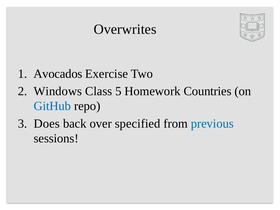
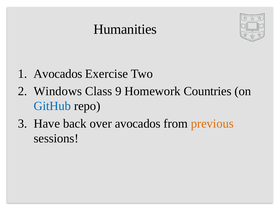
Overwrites: Overwrites -> Humanities
5: 5 -> 9
Does: Does -> Have
over specified: specified -> avocados
previous colour: blue -> orange
